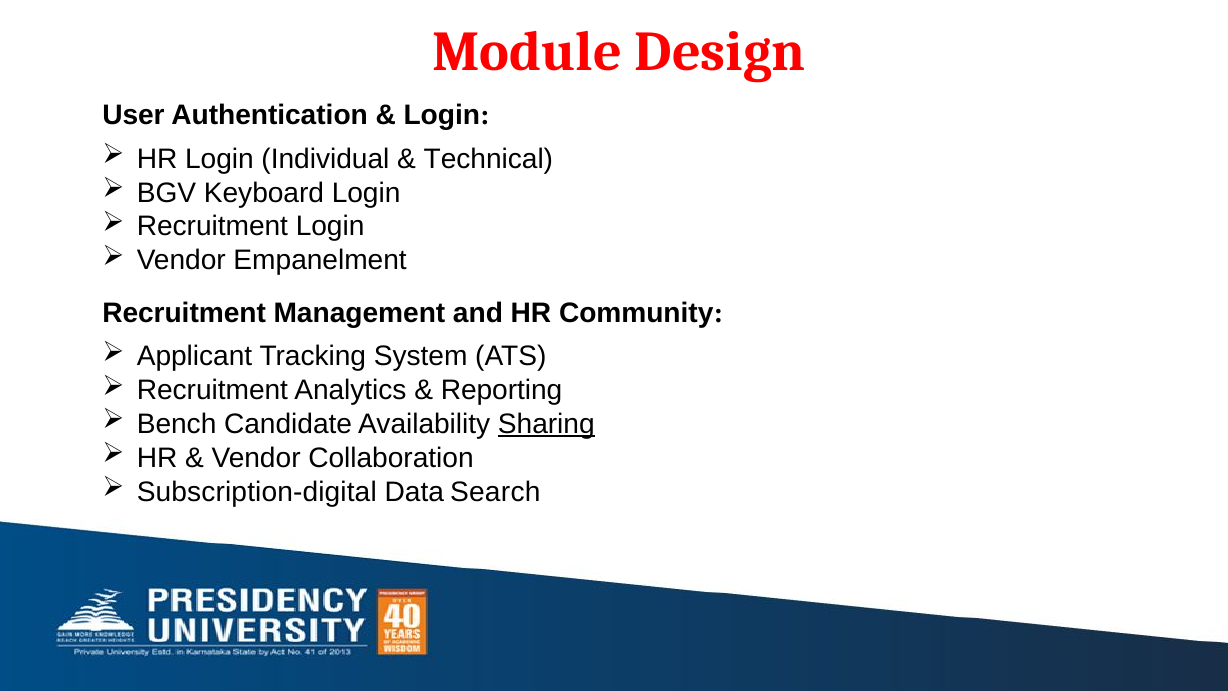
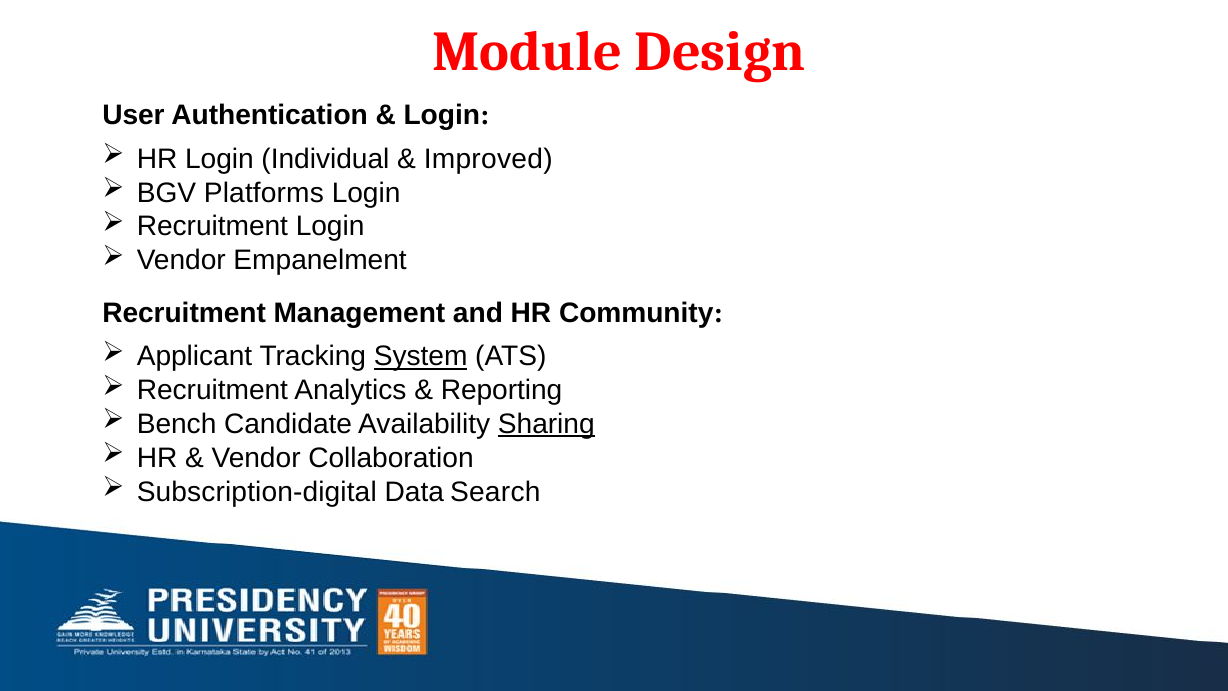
Technical: Technical -> Improved
Keyboard: Keyboard -> Platforms
System underline: none -> present
